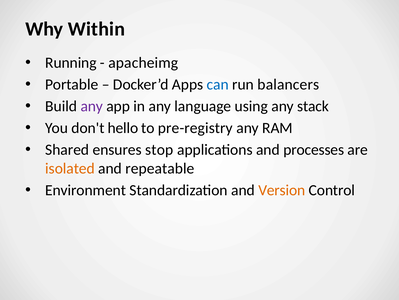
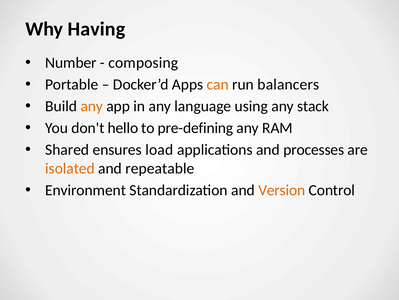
Within: Within -> Having
Running: Running -> Number
apacheimg: apacheimg -> composing
can colour: blue -> orange
any at (92, 106) colour: purple -> orange
pre-registry: pre-registry -> pre-defining
stop: stop -> load
